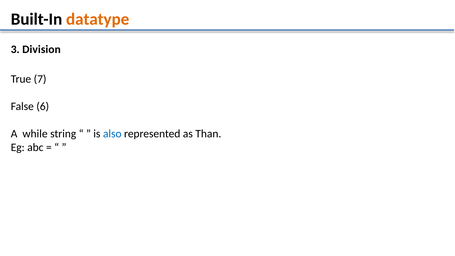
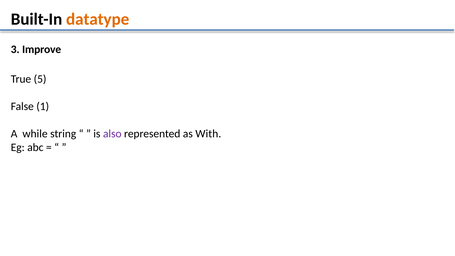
Division: Division -> Improve
7: 7 -> 5
6: 6 -> 1
also colour: blue -> purple
Than: Than -> With
